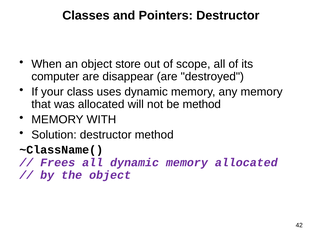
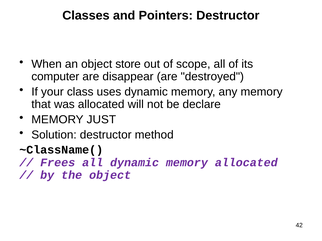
be method: method -> declare
WITH: WITH -> JUST
